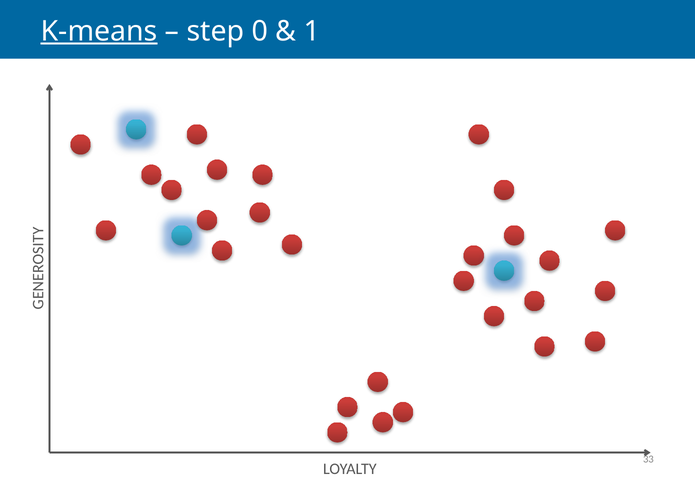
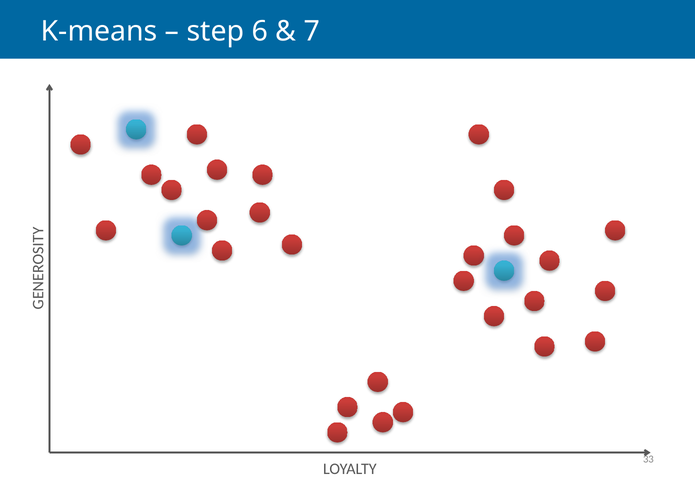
K-means underline: present -> none
0: 0 -> 6
1: 1 -> 7
